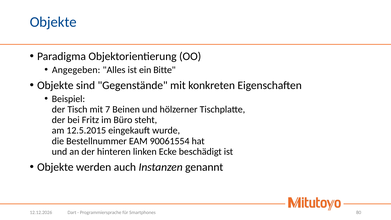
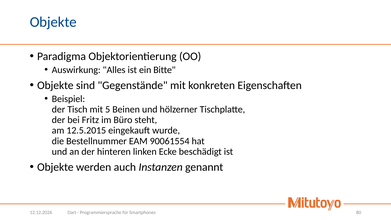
Angegeben: Angegeben -> Auswirkung
7: 7 -> 5
